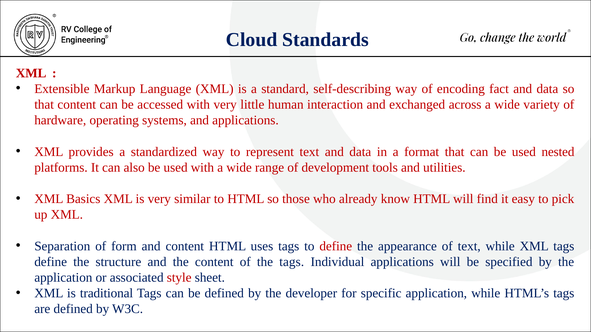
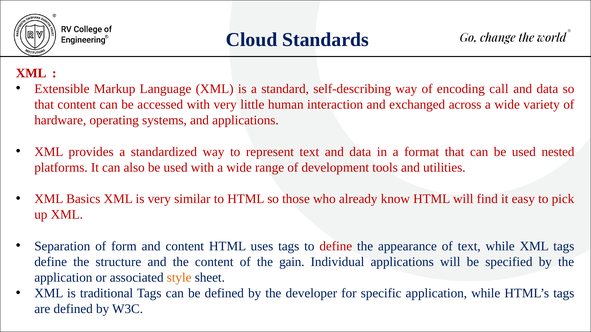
fact: fact -> call
the tags: tags -> gain
style colour: red -> orange
